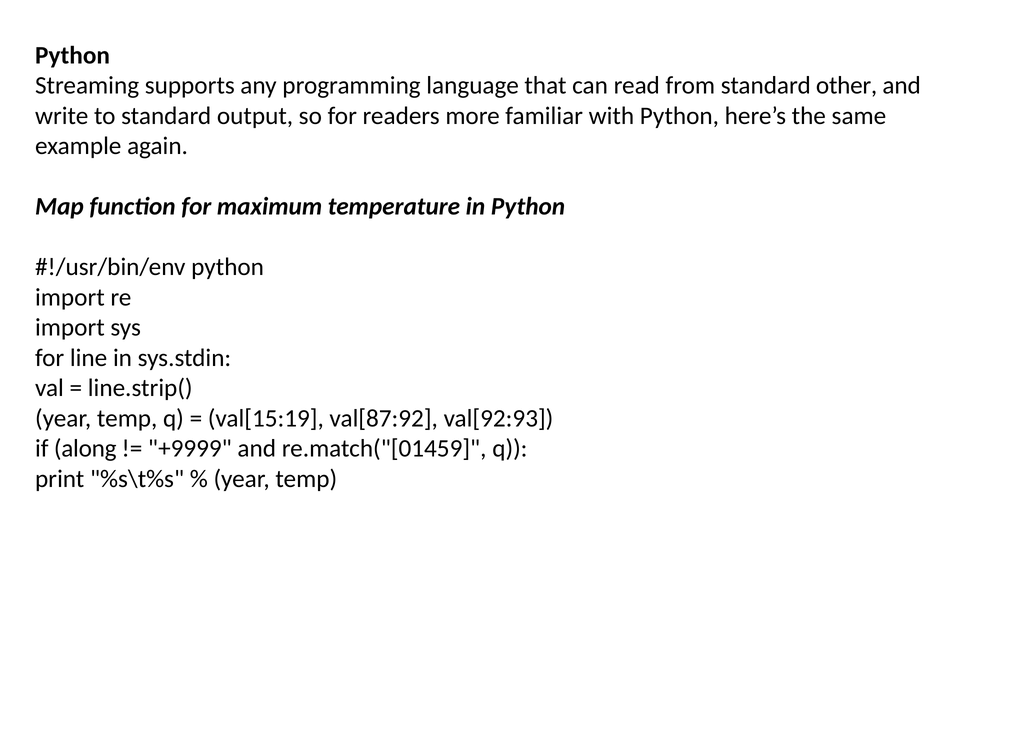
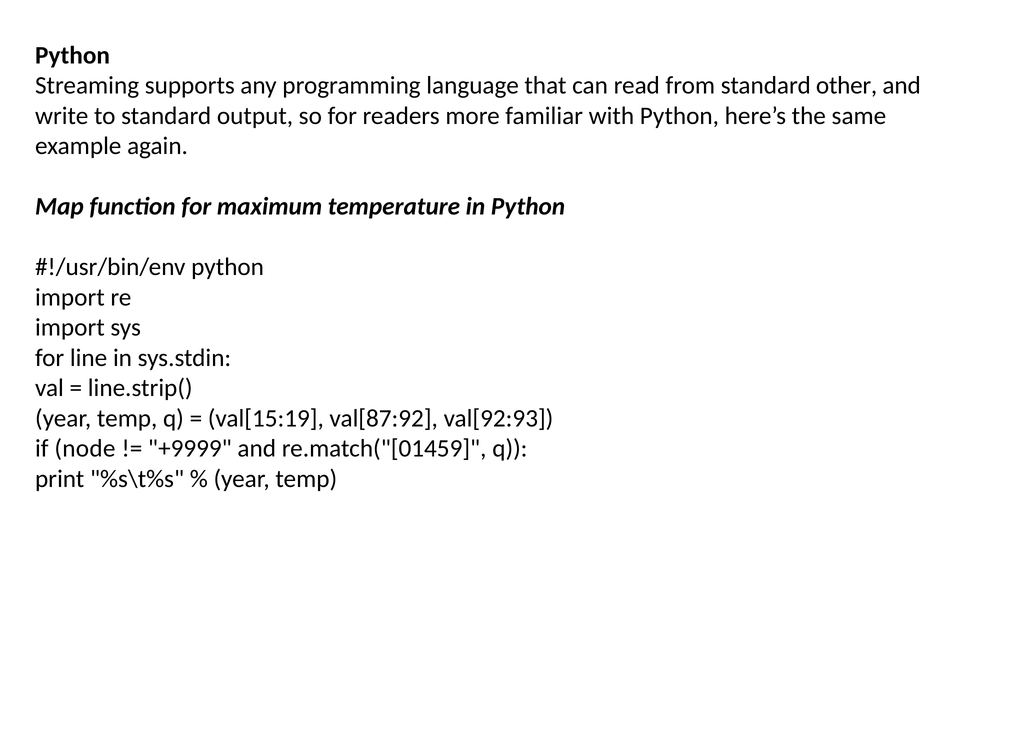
along: along -> node
